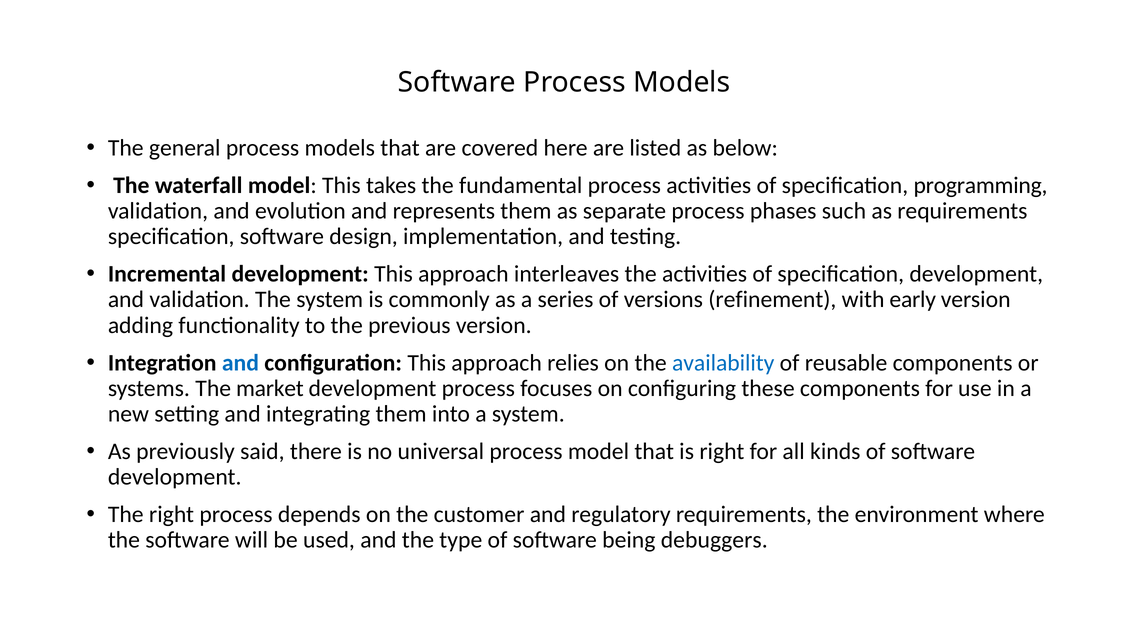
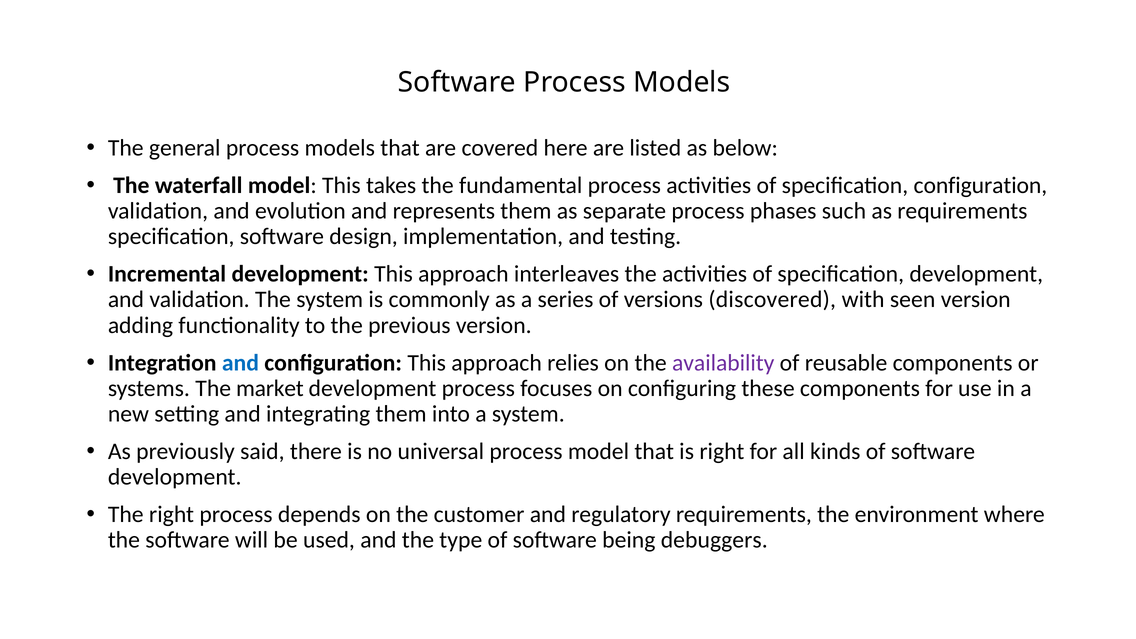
specification programming: programming -> configuration
refinement: refinement -> discovered
early: early -> seen
availability colour: blue -> purple
